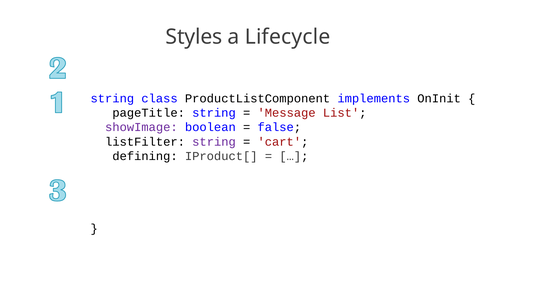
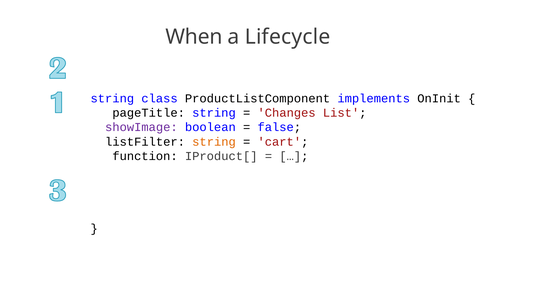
Styles: Styles -> When
Message: Message -> Changes
string at (214, 142) colour: purple -> orange
defining: defining -> function
